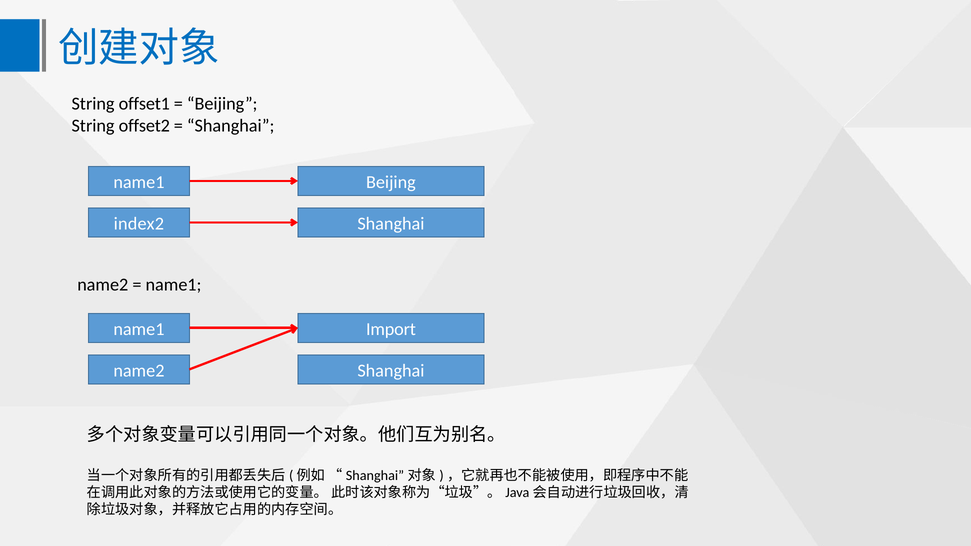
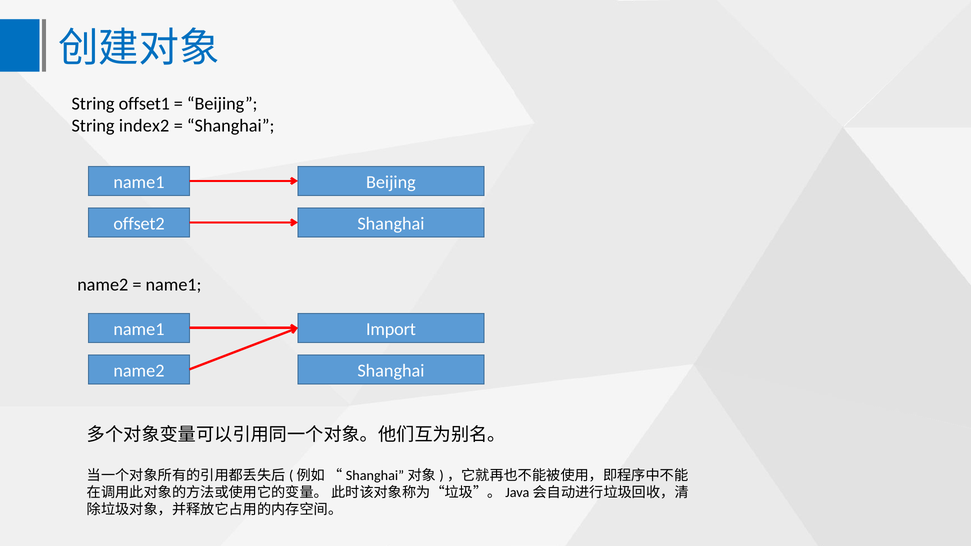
offset2: offset2 -> index2
index2: index2 -> offset2
